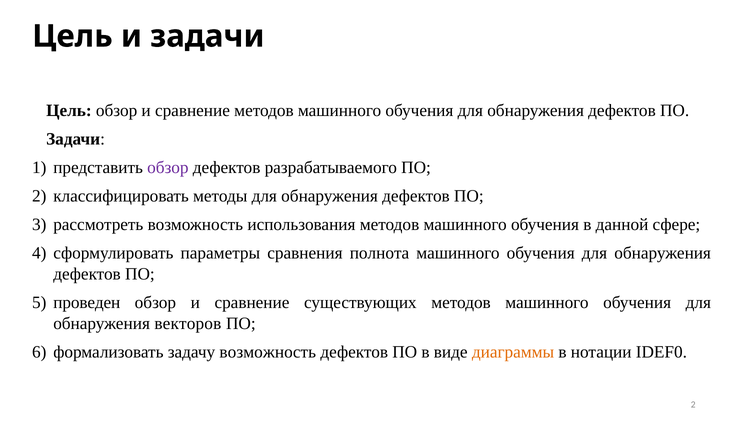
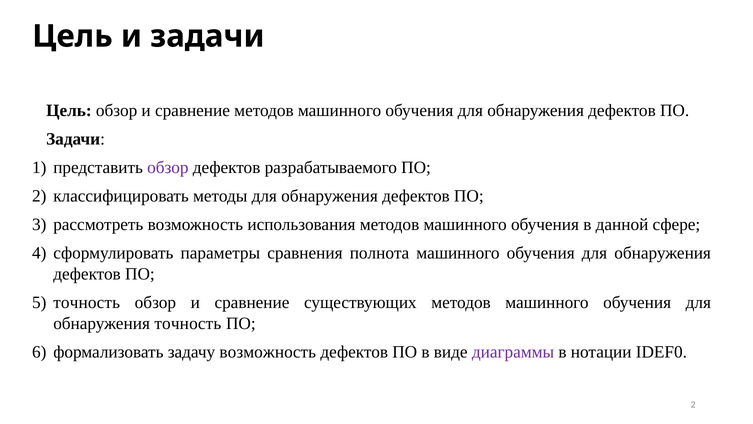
проведен at (87, 302): проведен -> точность
обнаружения векторов: векторов -> точность
диаграммы colour: orange -> purple
